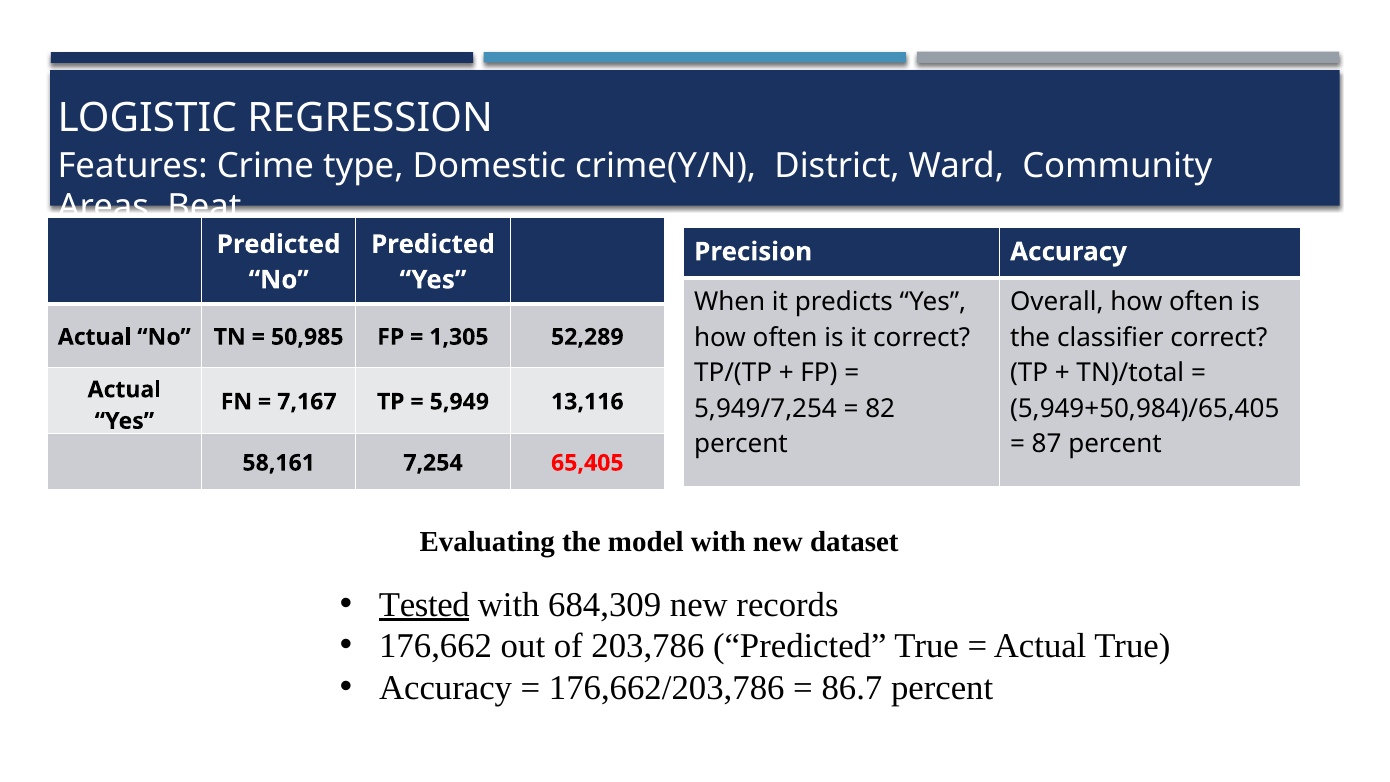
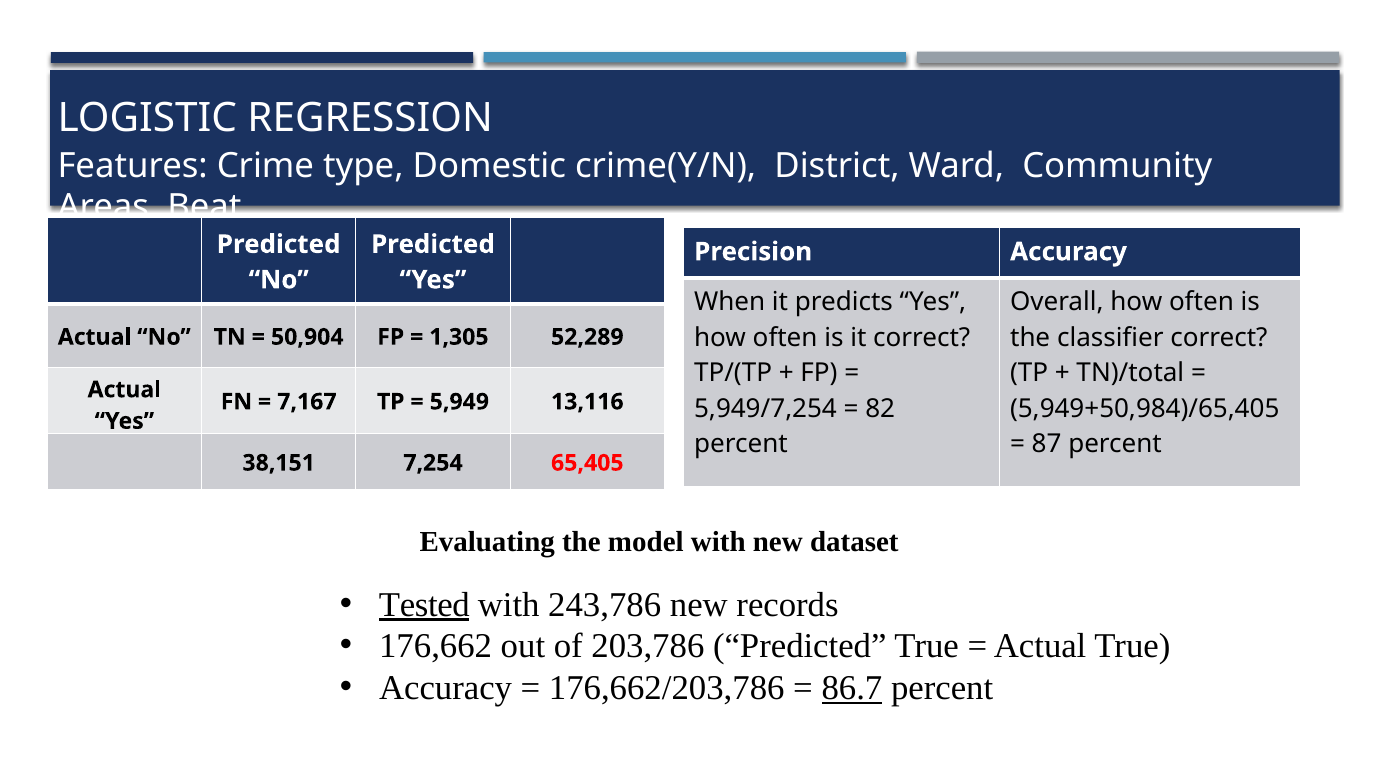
50,985: 50,985 -> 50,904
58,161: 58,161 -> 38,151
684,309: 684,309 -> 243,786
86.7 underline: none -> present
